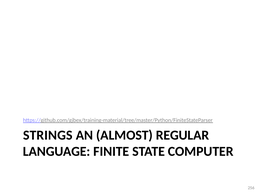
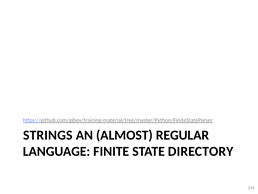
COMPUTER: COMPUTER -> DIRECTORY
